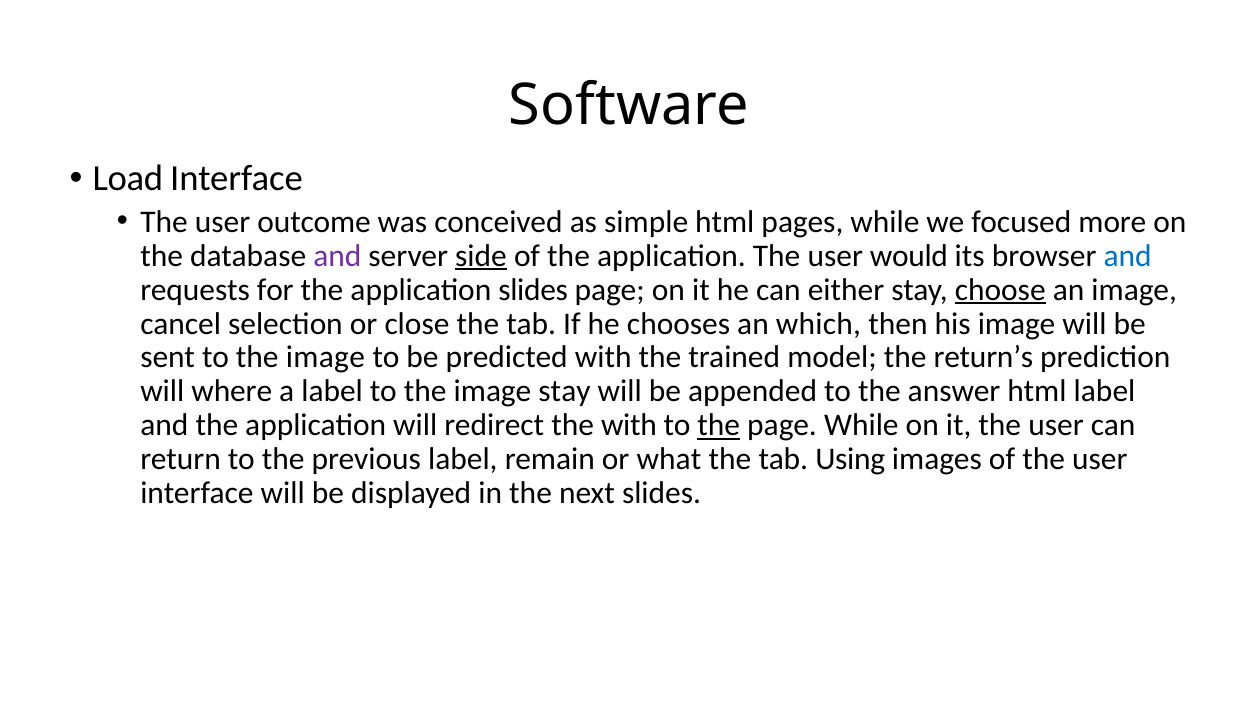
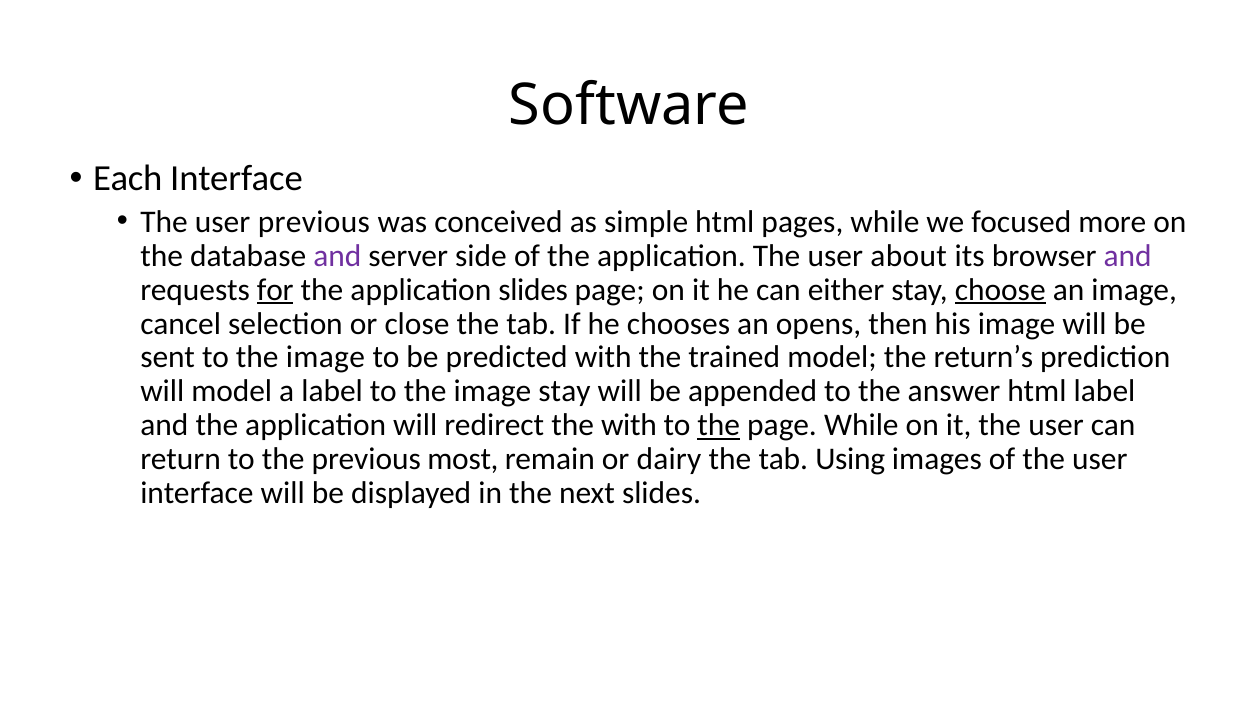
Load: Load -> Each
user outcome: outcome -> previous
side underline: present -> none
would: would -> about
and at (1128, 256) colour: blue -> purple
for underline: none -> present
which: which -> opens
will where: where -> model
previous label: label -> most
what: what -> dairy
